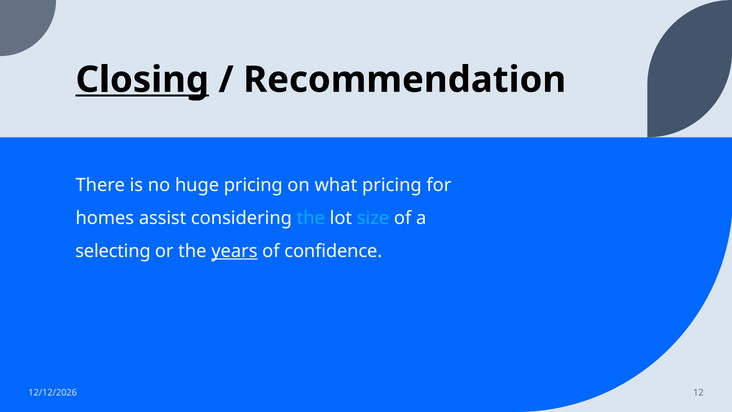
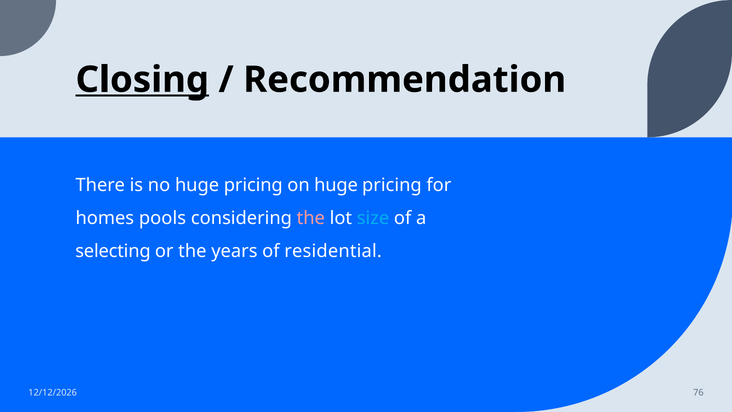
on what: what -> huge
assist: assist -> pools
the at (311, 218) colour: light blue -> pink
years underline: present -> none
confidence: confidence -> residential
12: 12 -> 76
